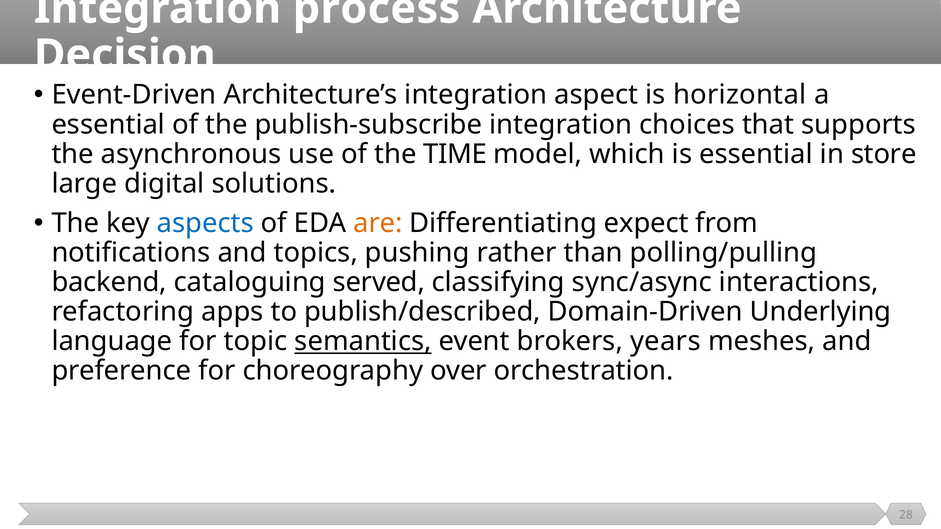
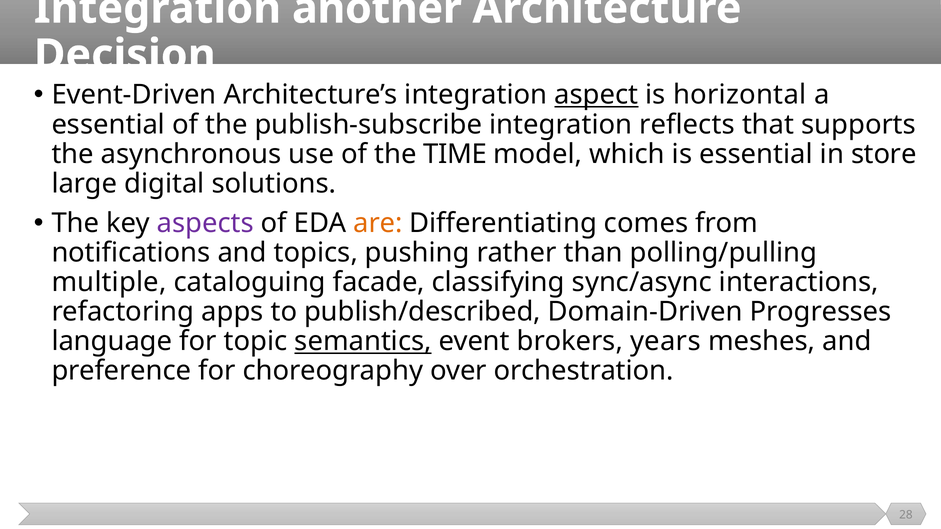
process: process -> another
aspect underline: none -> present
choices: choices -> reflects
aspects colour: blue -> purple
expect: expect -> comes
backend: backend -> multiple
served: served -> facade
Underlying: Underlying -> Progresses
